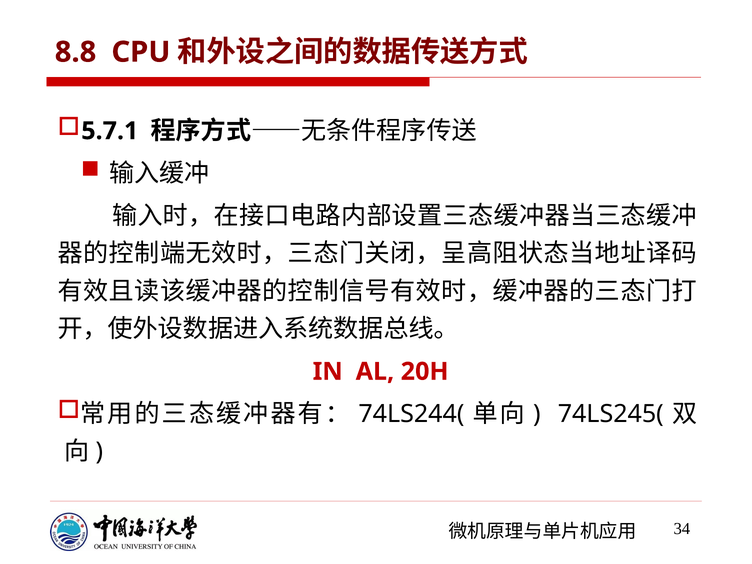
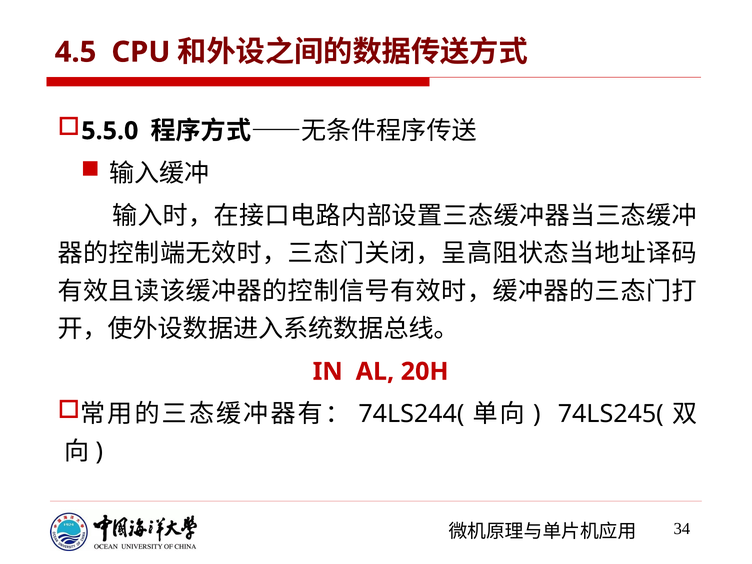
8.8: 8.8 -> 4.5
5.7.1: 5.7.1 -> 5.5.0
